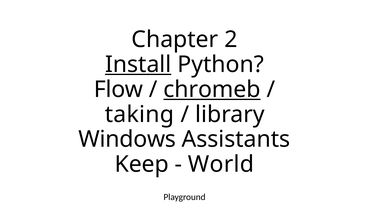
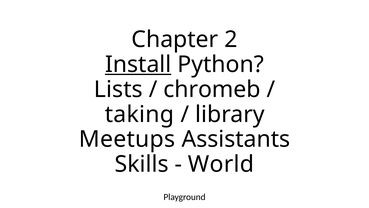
Flow: Flow -> Lists
chromeb underline: present -> none
Windows: Windows -> Meetups
Keep: Keep -> Skills
